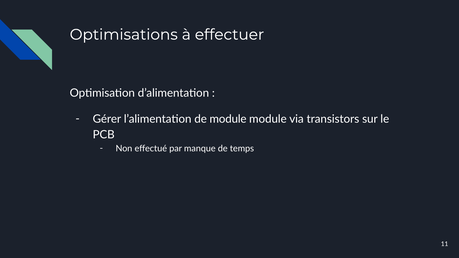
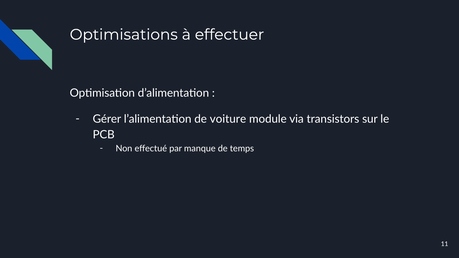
de module: module -> voiture
